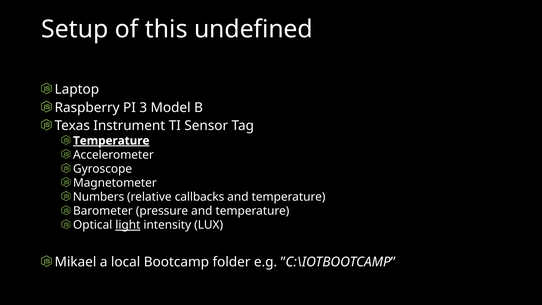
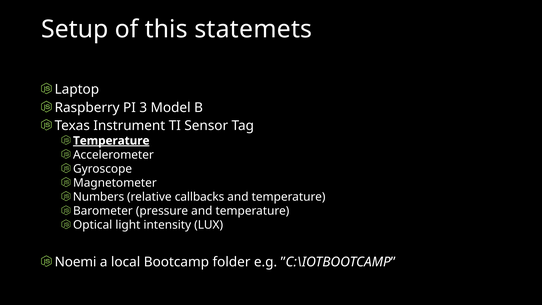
undefined: undefined -> statemets
light underline: present -> none
Mikael: Mikael -> Noemi
